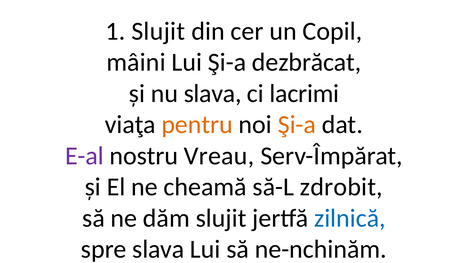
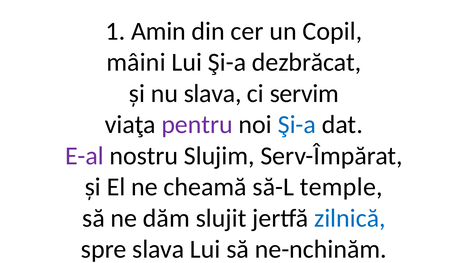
1 Slujit: Slujit -> Amin
lacrimi: lacrimi -> servim
pentru colour: orange -> purple
Şi-a at (297, 125) colour: orange -> blue
Vreau: Vreau -> Slujim
zdrobit: zdrobit -> temple
